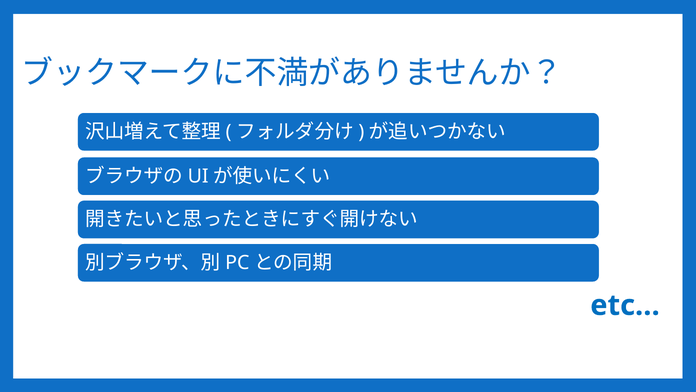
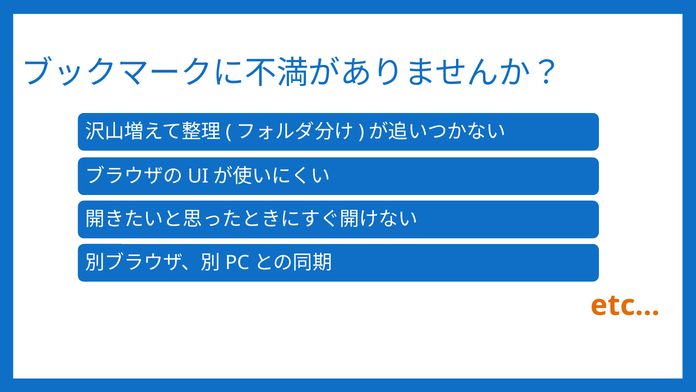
etc… colour: blue -> orange
